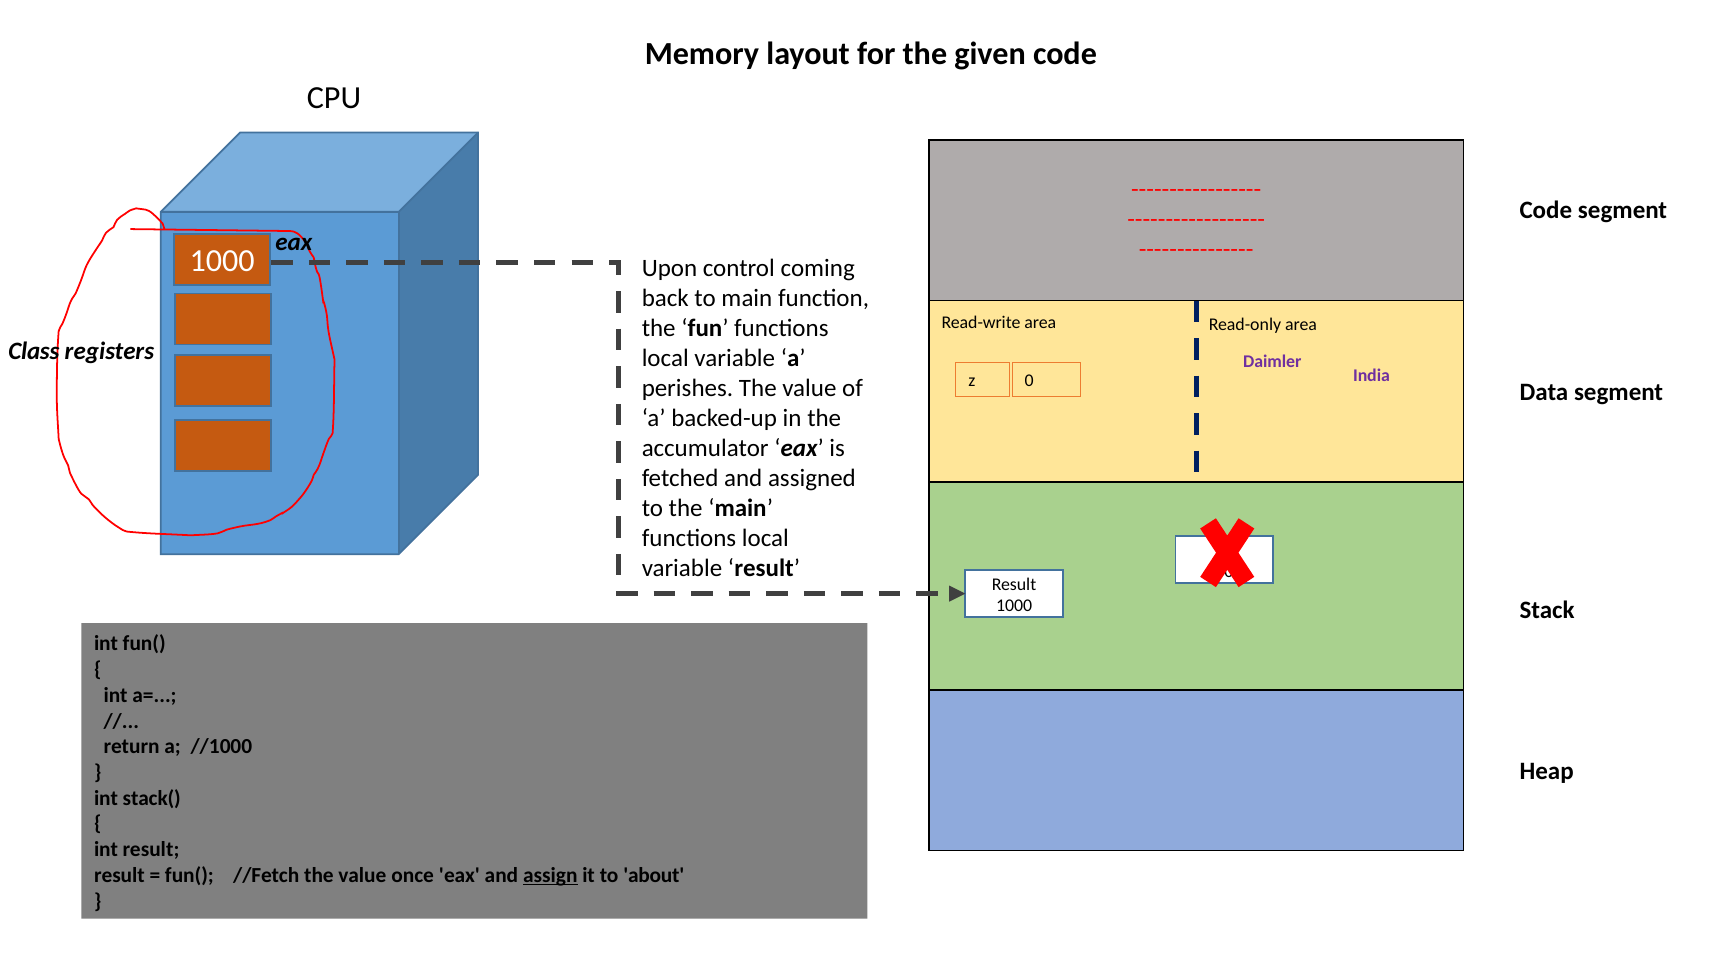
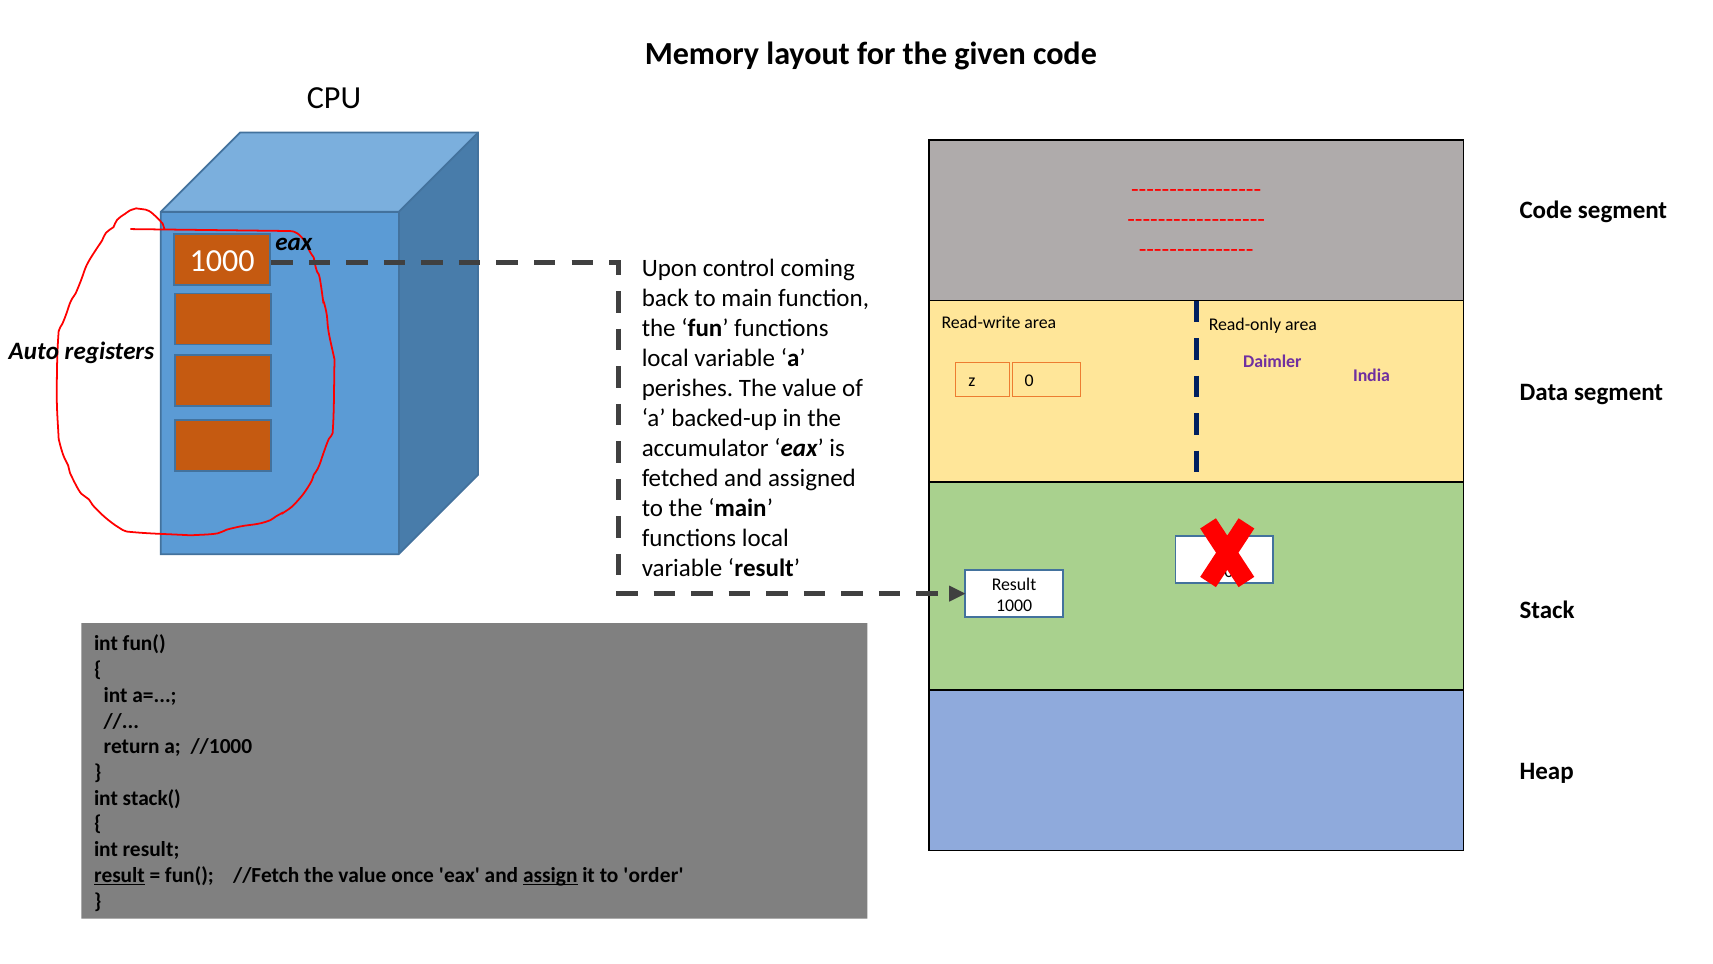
Class: Class -> Auto
result at (119, 875) underline: none -> present
about: about -> order
